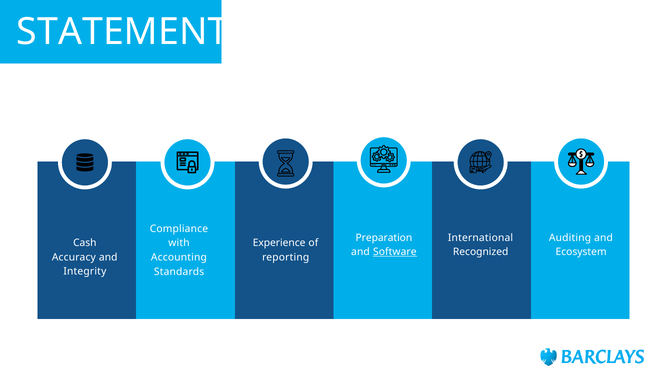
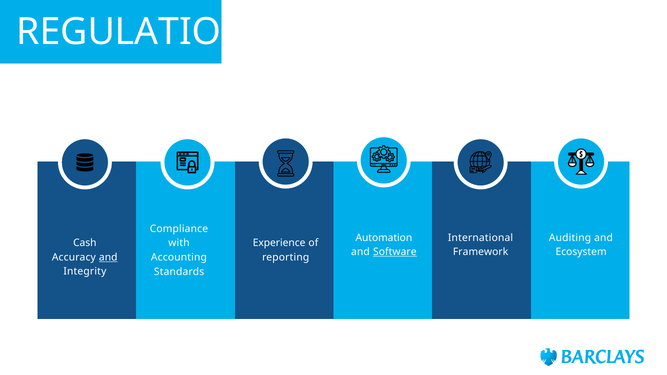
STATEMENTS: STATEMENTS -> REGULATION
Preparation: Preparation -> Automation
Recognized: Recognized -> Framework
and at (108, 257) underline: none -> present
